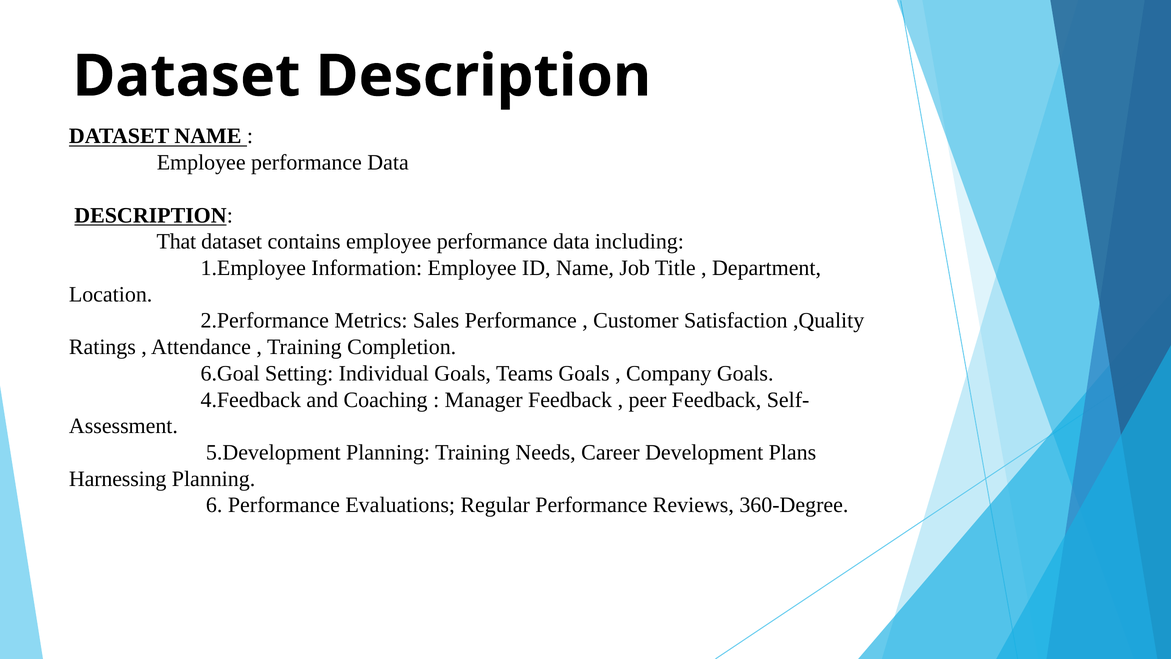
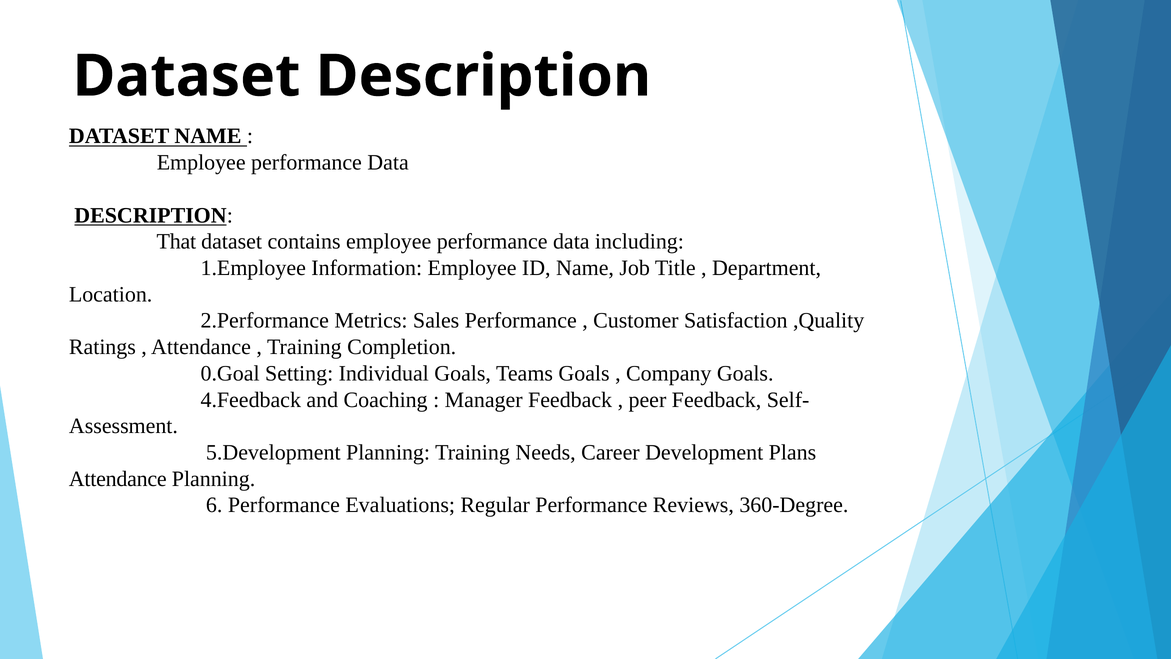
6.Goal: 6.Goal -> 0.Goal
Harnessing at (118, 479): Harnessing -> Attendance
